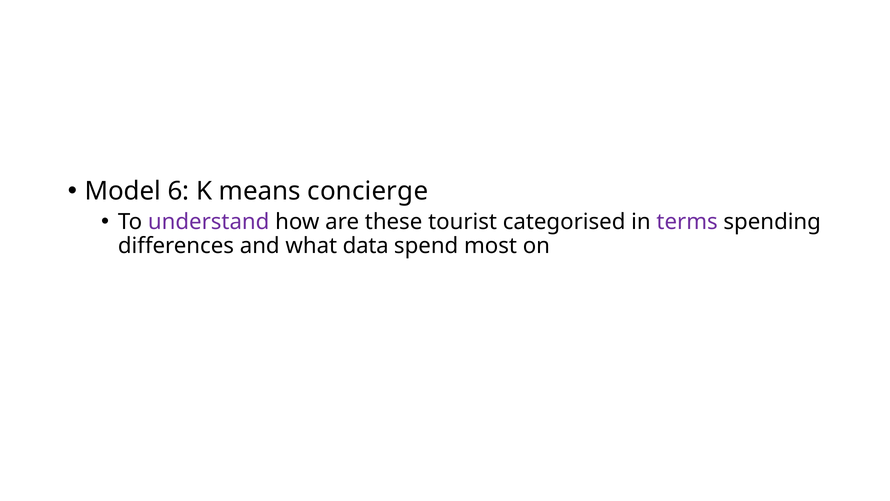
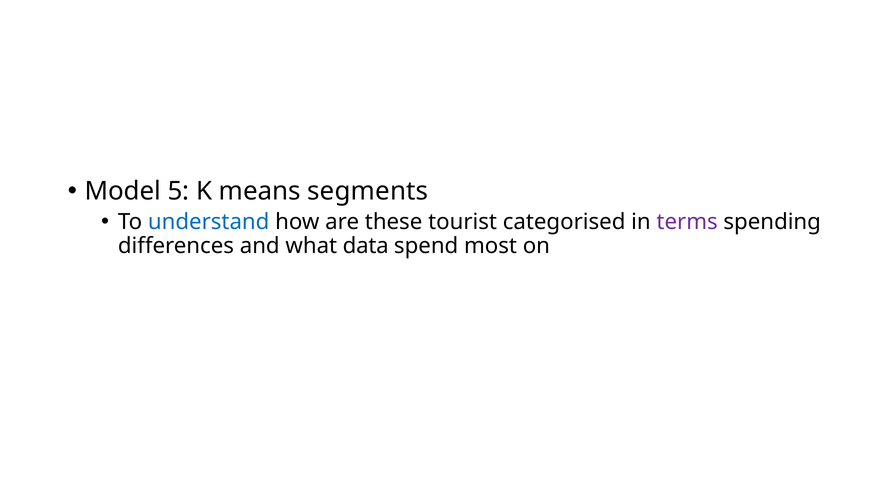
6: 6 -> 5
concierge: concierge -> segments
understand colour: purple -> blue
